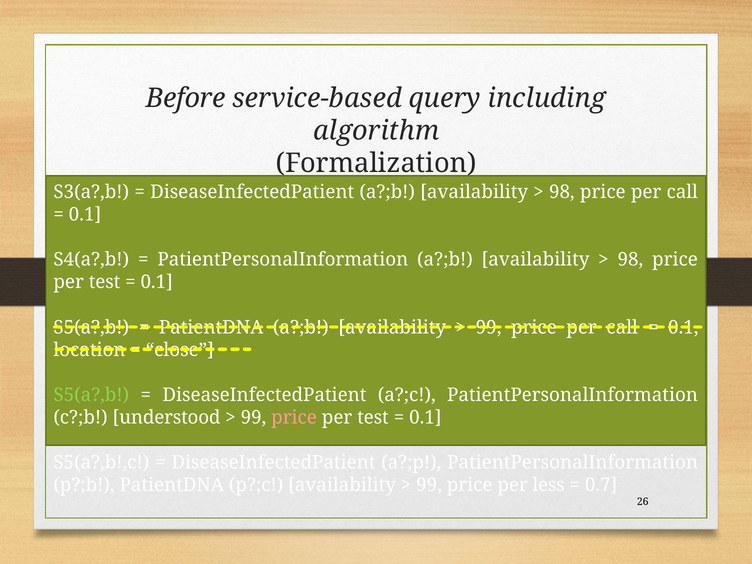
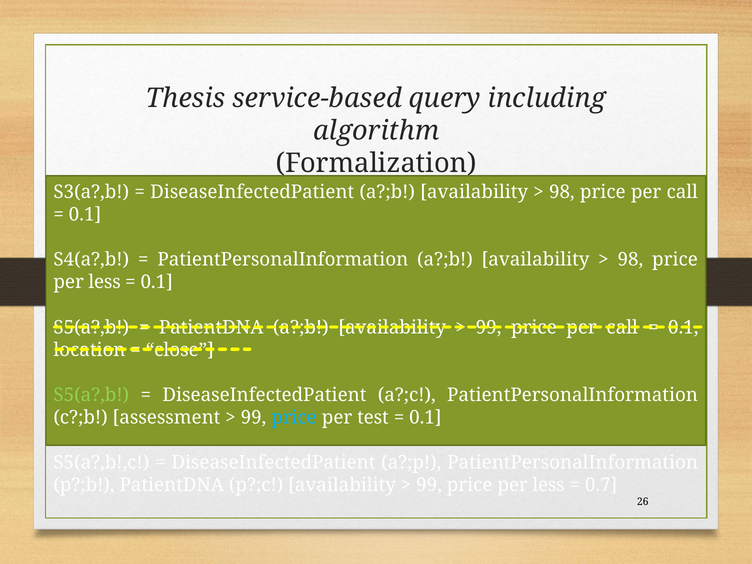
Before: Before -> Thesis
test at (105, 282): test -> less
understood: understood -> assessment
price at (294, 418) colour: pink -> light blue
